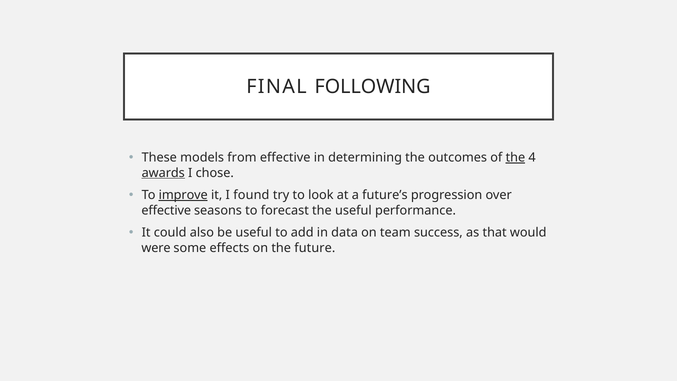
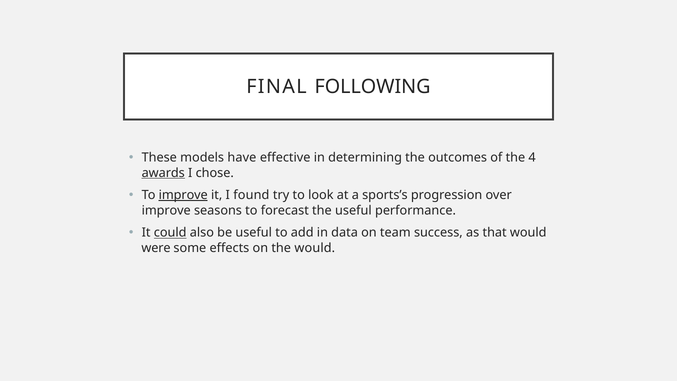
from: from -> have
the at (515, 158) underline: present -> none
future’s: future’s -> sports’s
effective at (166, 210): effective -> improve
could underline: none -> present
the future: future -> would
